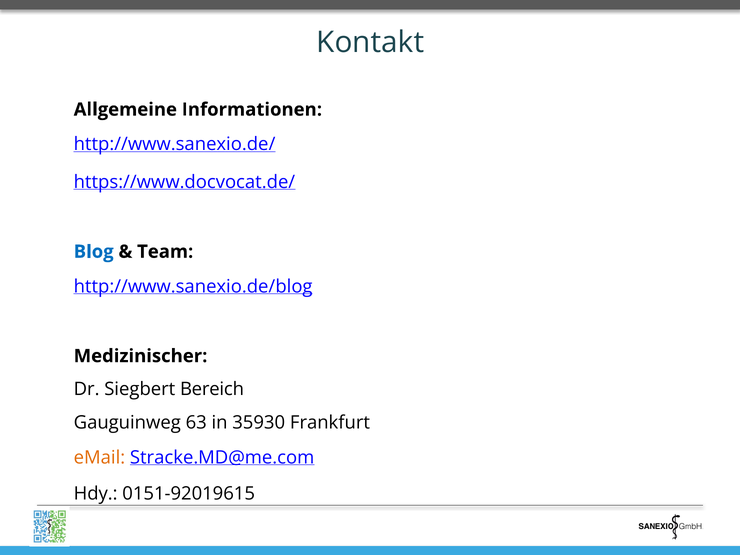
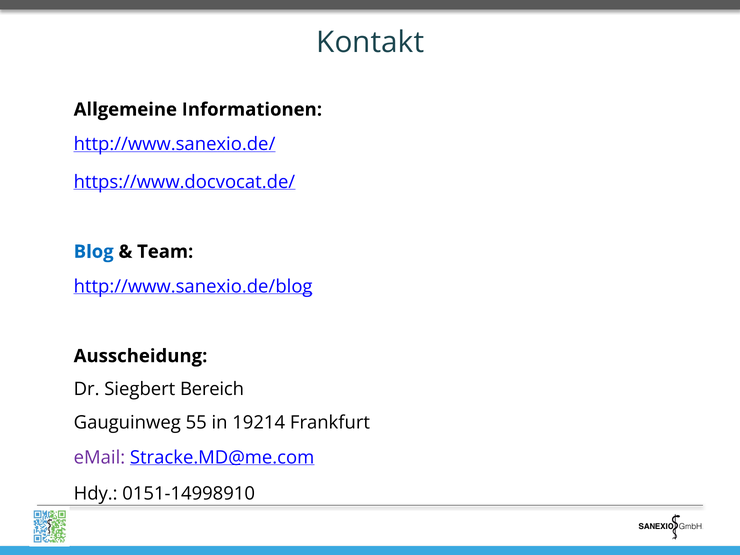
Medizinischer: Medizinischer -> Ausscheidung
63: 63 -> 55
35930: 35930 -> 19214
eMail colour: orange -> purple
0151-92019615: 0151-92019615 -> 0151-14998910
